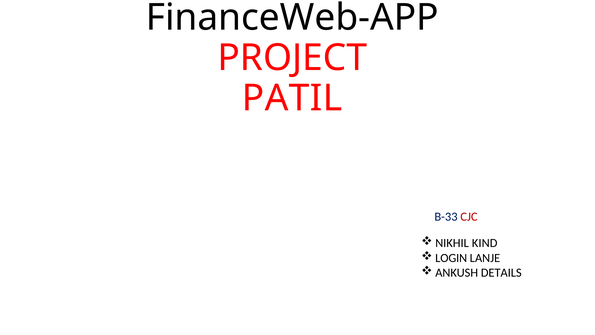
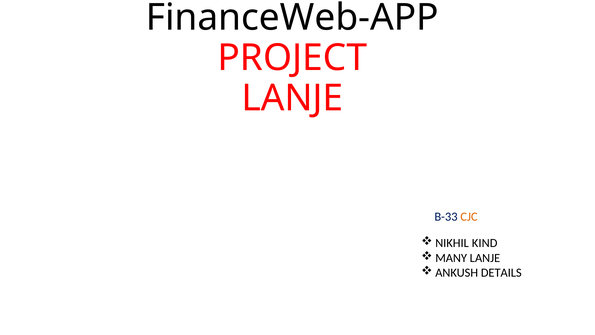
PATIL at (292, 98): PATIL -> LANJE
CJC colour: red -> orange
LOGIN: LOGIN -> MANY
